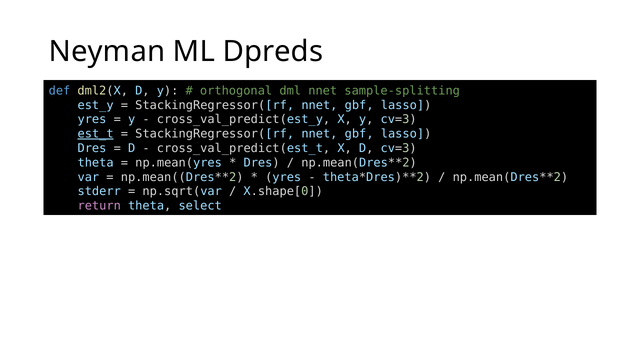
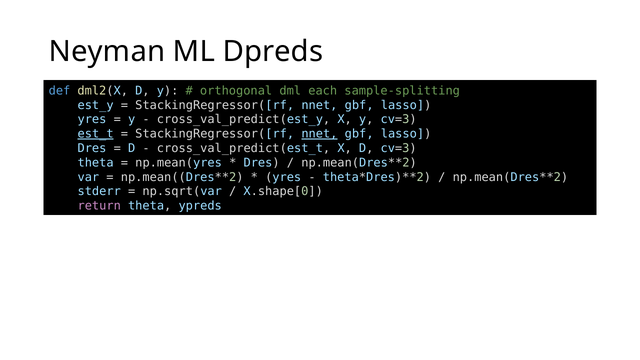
dml nnet: nnet -> each
nnet at (319, 134) underline: none -> present
select: select -> ypreds
